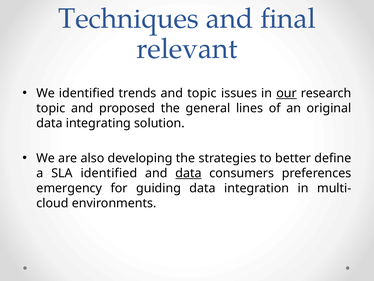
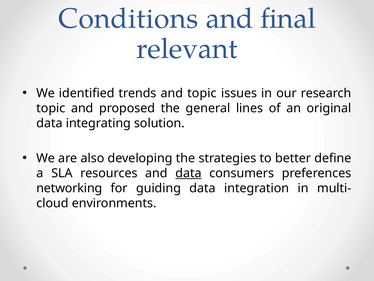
Techniques: Techniques -> Conditions
our underline: present -> none
SLA identified: identified -> resources
emergency: emergency -> networking
